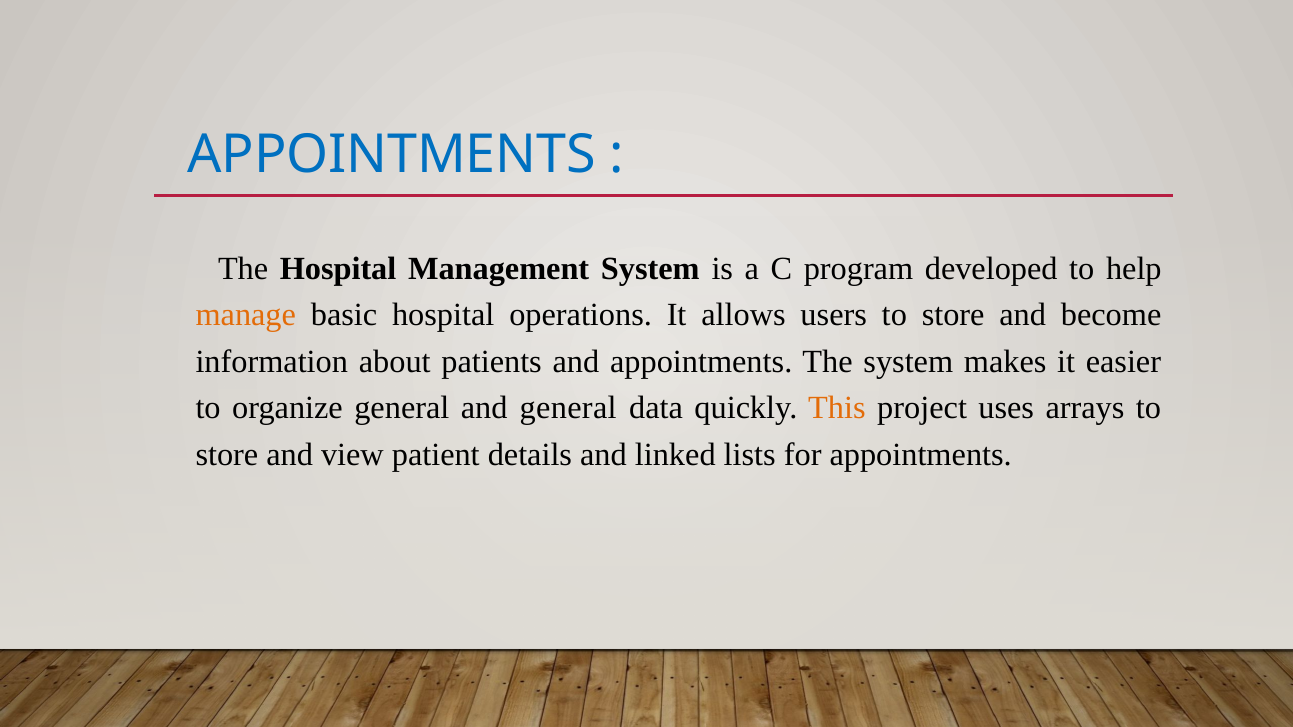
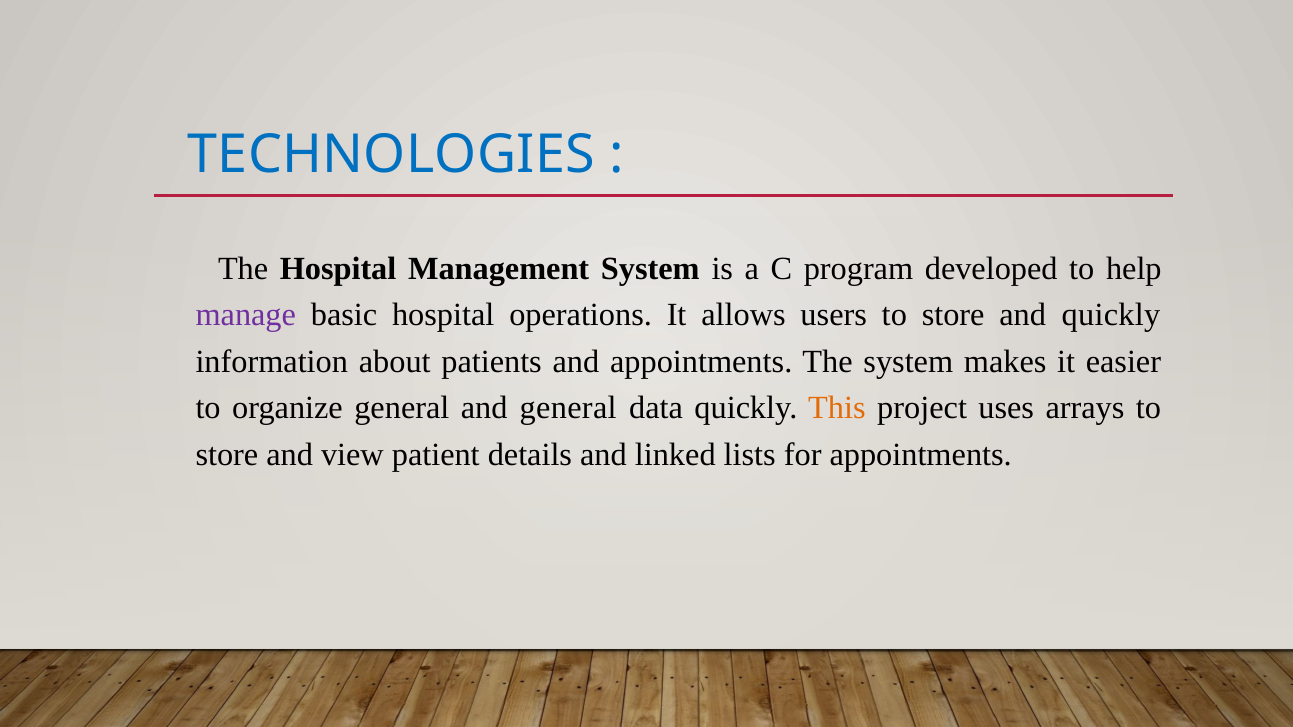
APPOINTMENTS at (392, 155): APPOINTMENTS -> TECHNOLOGIES
manage colour: orange -> purple
and become: become -> quickly
